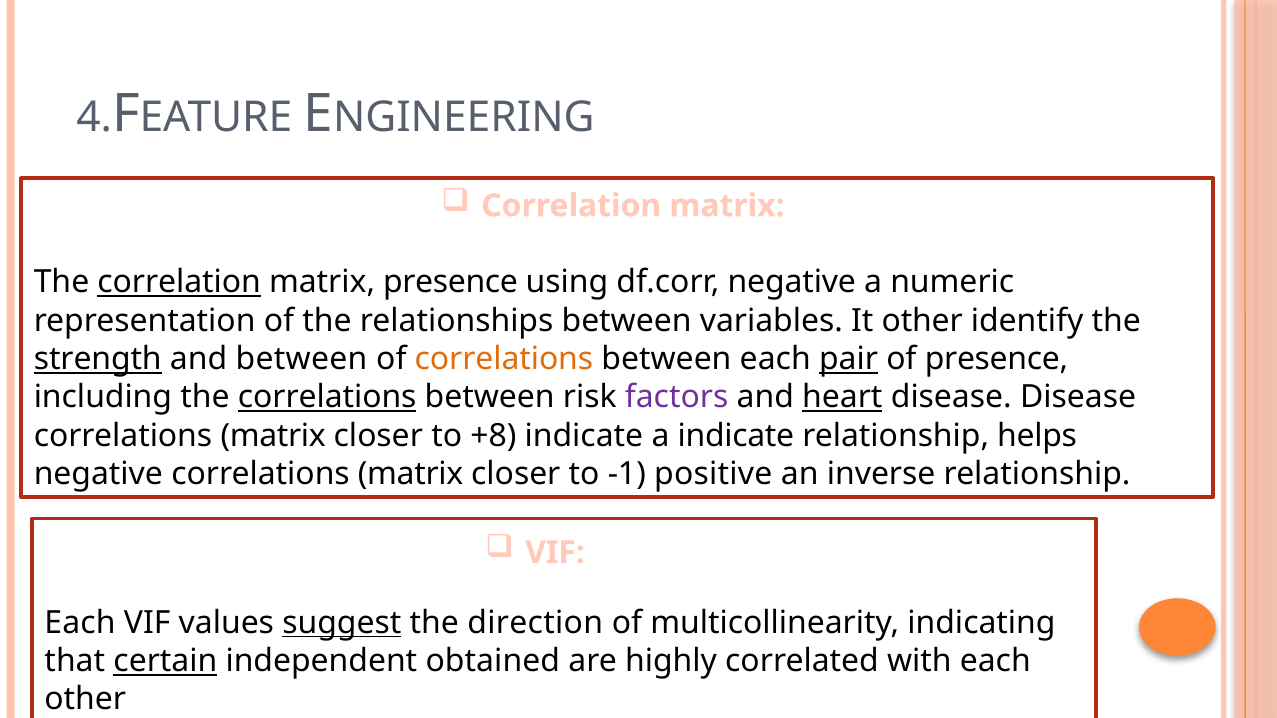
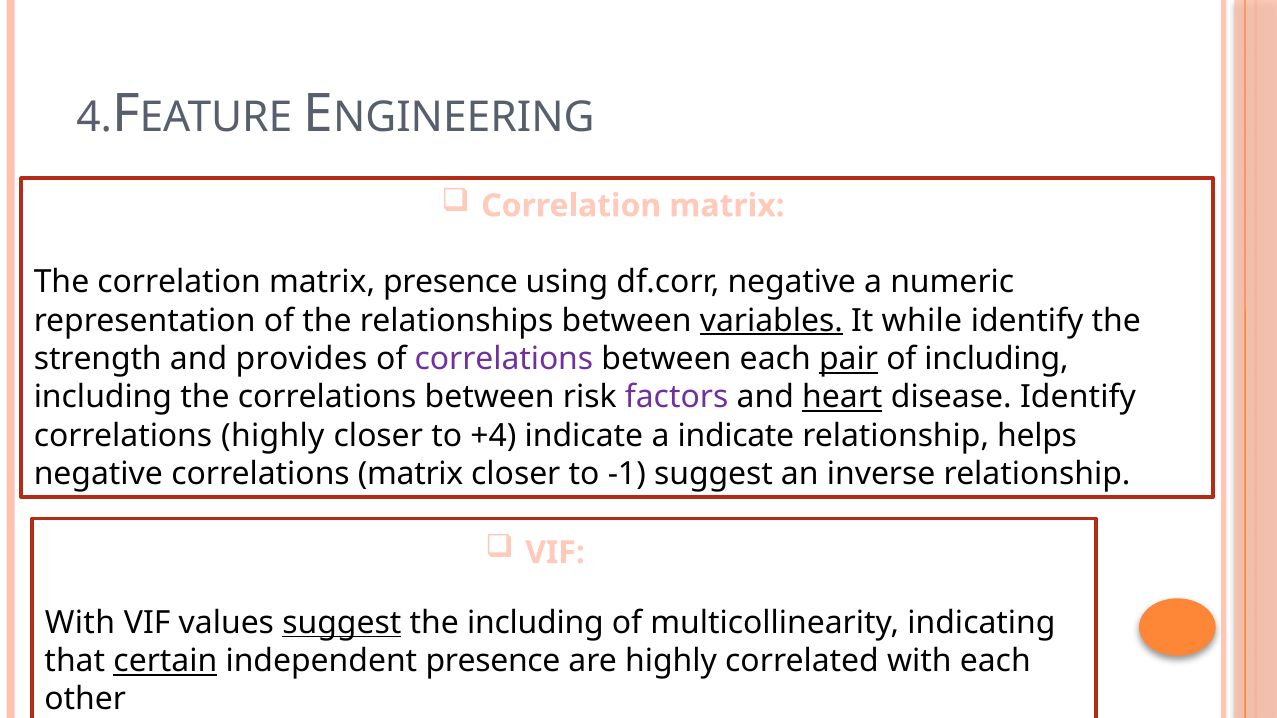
correlation at (179, 282) underline: present -> none
variables underline: none -> present
It other: other -> while
strength underline: present -> none
and between: between -> provides
correlations at (504, 359) colour: orange -> purple
of presence: presence -> including
correlations at (327, 397) underline: present -> none
disease Disease: Disease -> Identify
matrix at (273, 436): matrix -> highly
+8: +8 -> +4
-1 positive: positive -> suggest
Each at (80, 623): Each -> With
the direction: direction -> including
independent obtained: obtained -> presence
